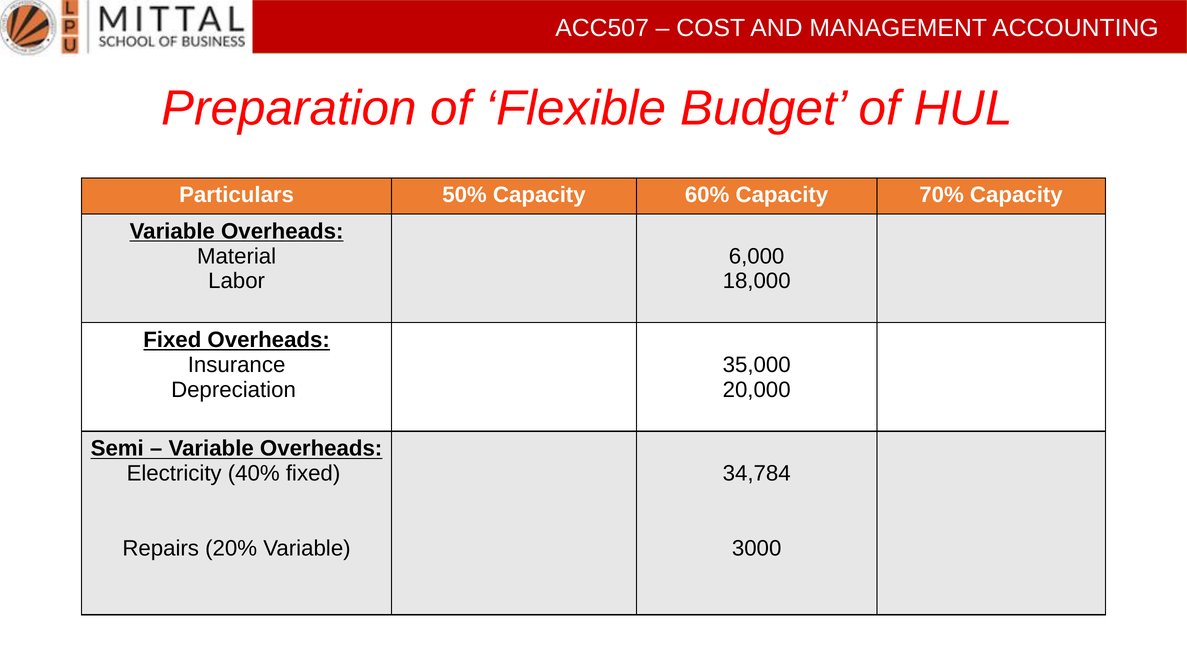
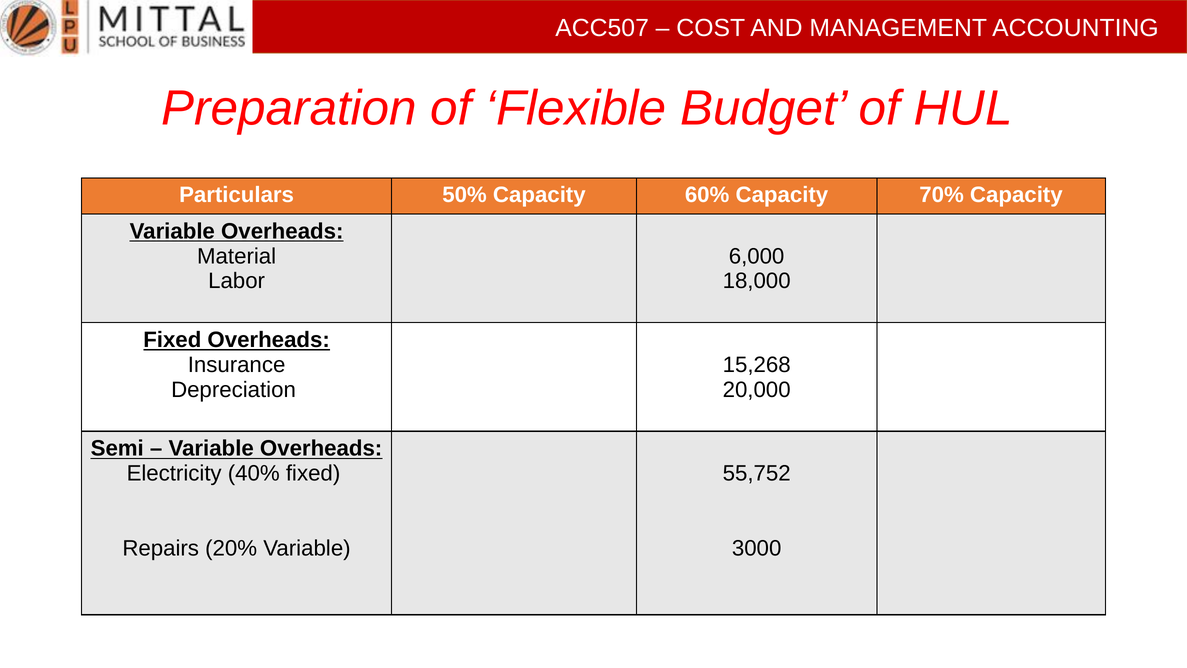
35,000: 35,000 -> 15,268
34,784: 34,784 -> 55,752
